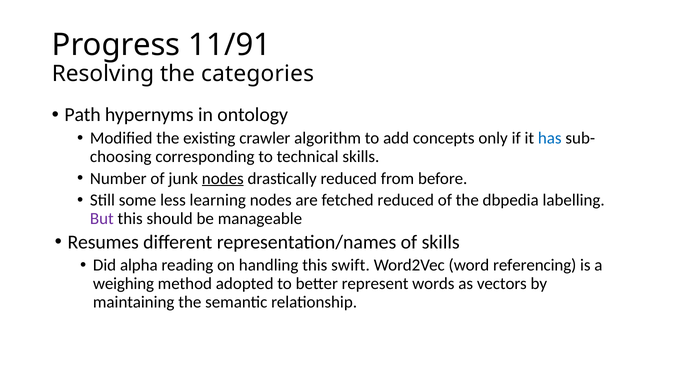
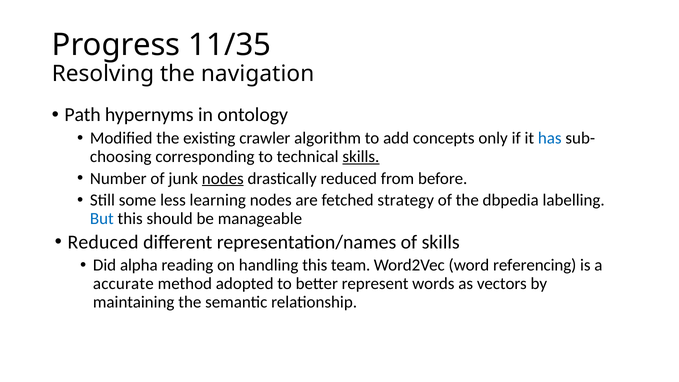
11/91: 11/91 -> 11/35
categories: categories -> navigation
skills at (361, 157) underline: none -> present
fetched reduced: reduced -> strategy
But colour: purple -> blue
Resumes at (103, 242): Resumes -> Reduced
swift: swift -> team
weighing: weighing -> accurate
